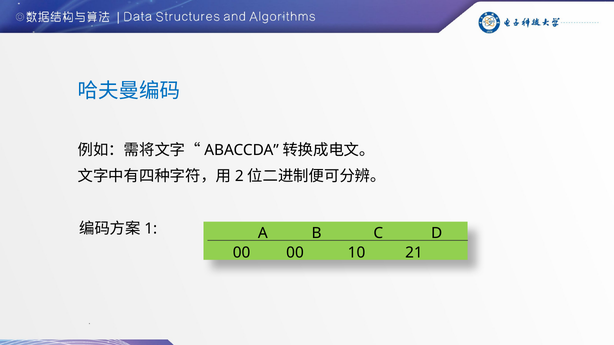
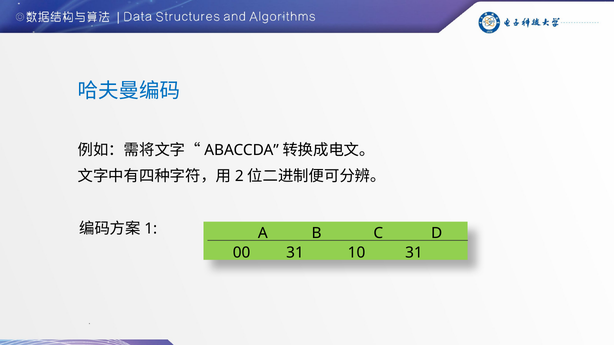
00 00: 00 -> 31
10 21: 21 -> 31
